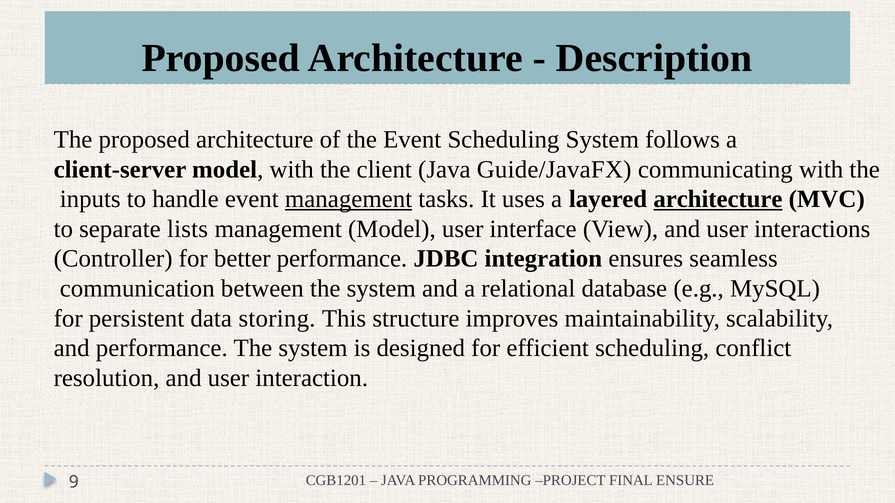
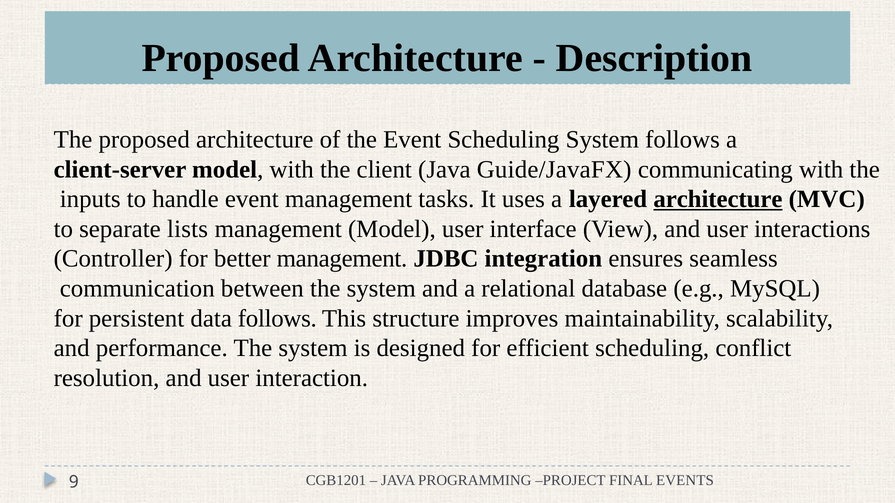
management at (349, 199) underline: present -> none
better performance: performance -> management
data storing: storing -> follows
ENSURE: ENSURE -> EVENTS
